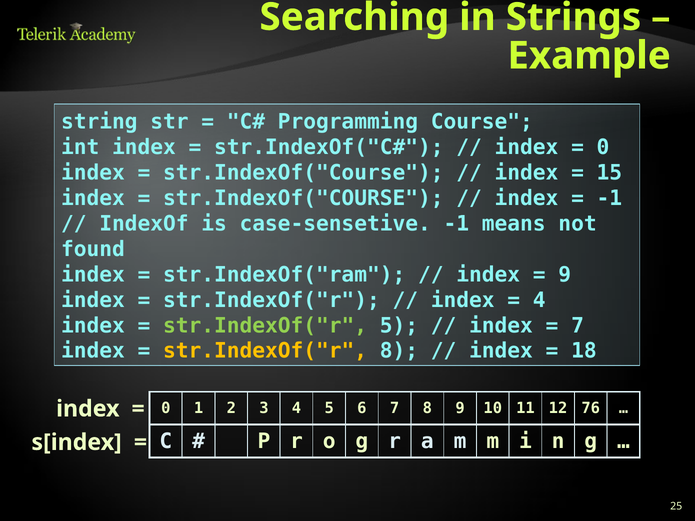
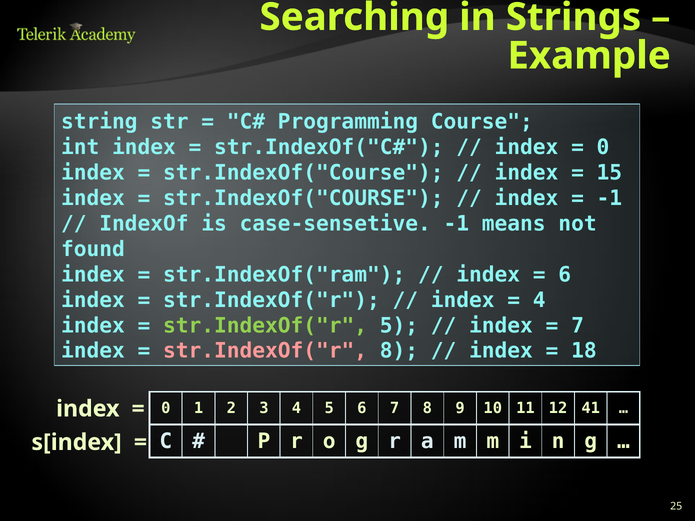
9 at (565, 275): 9 -> 6
str.IndexOf("r at (265, 351) colour: yellow -> pink
76: 76 -> 41
